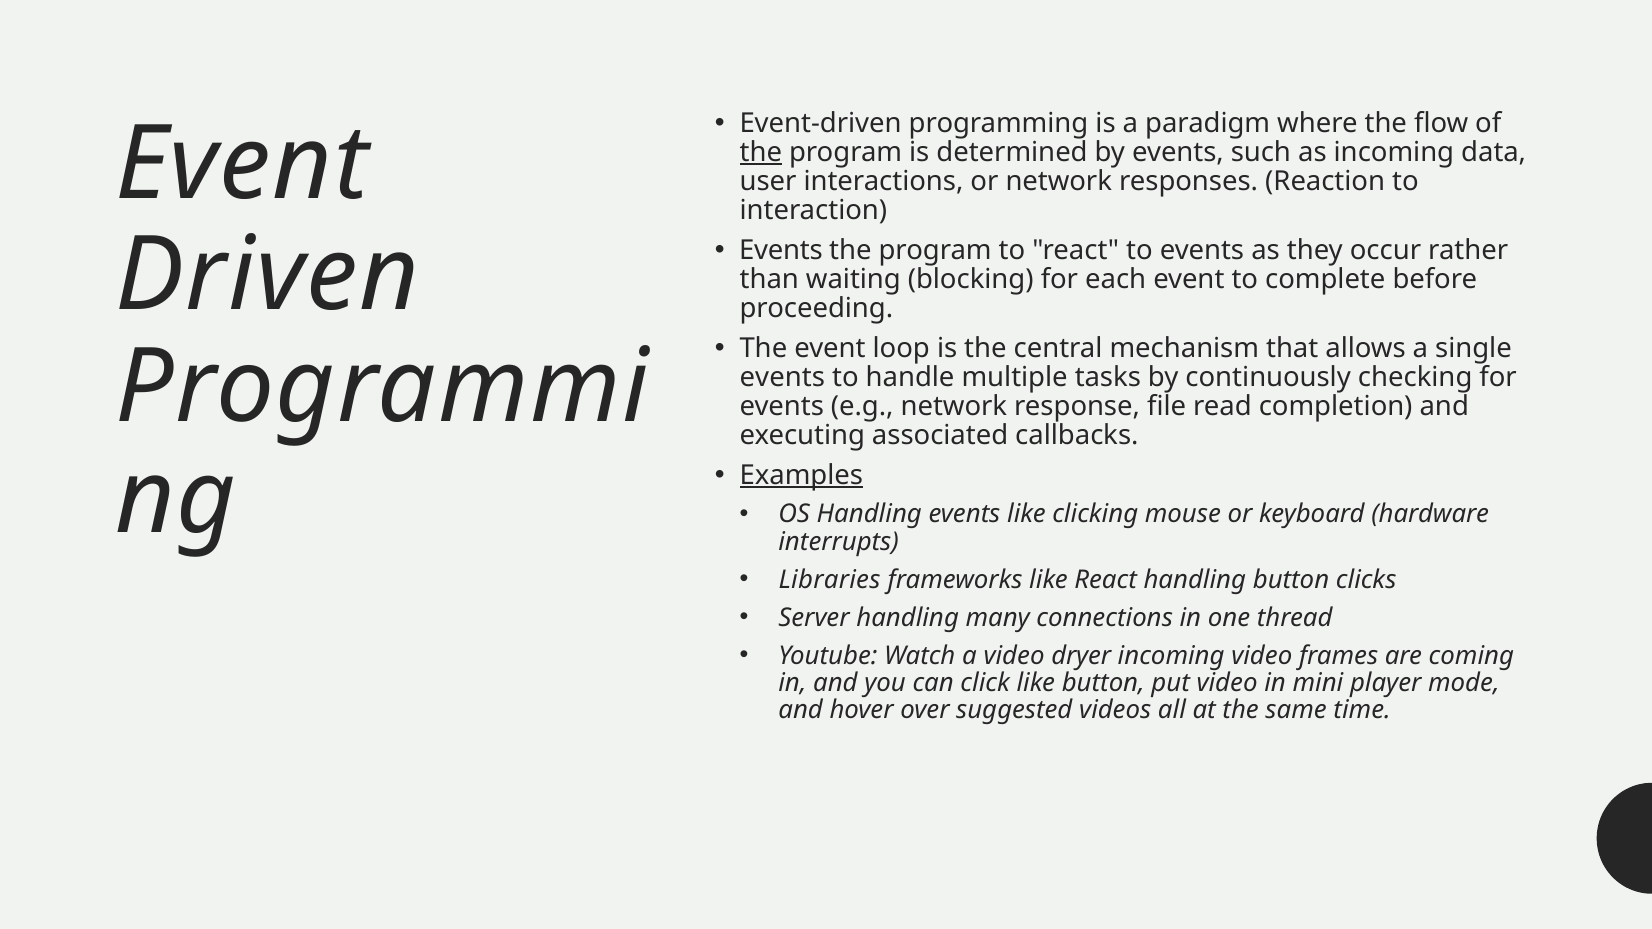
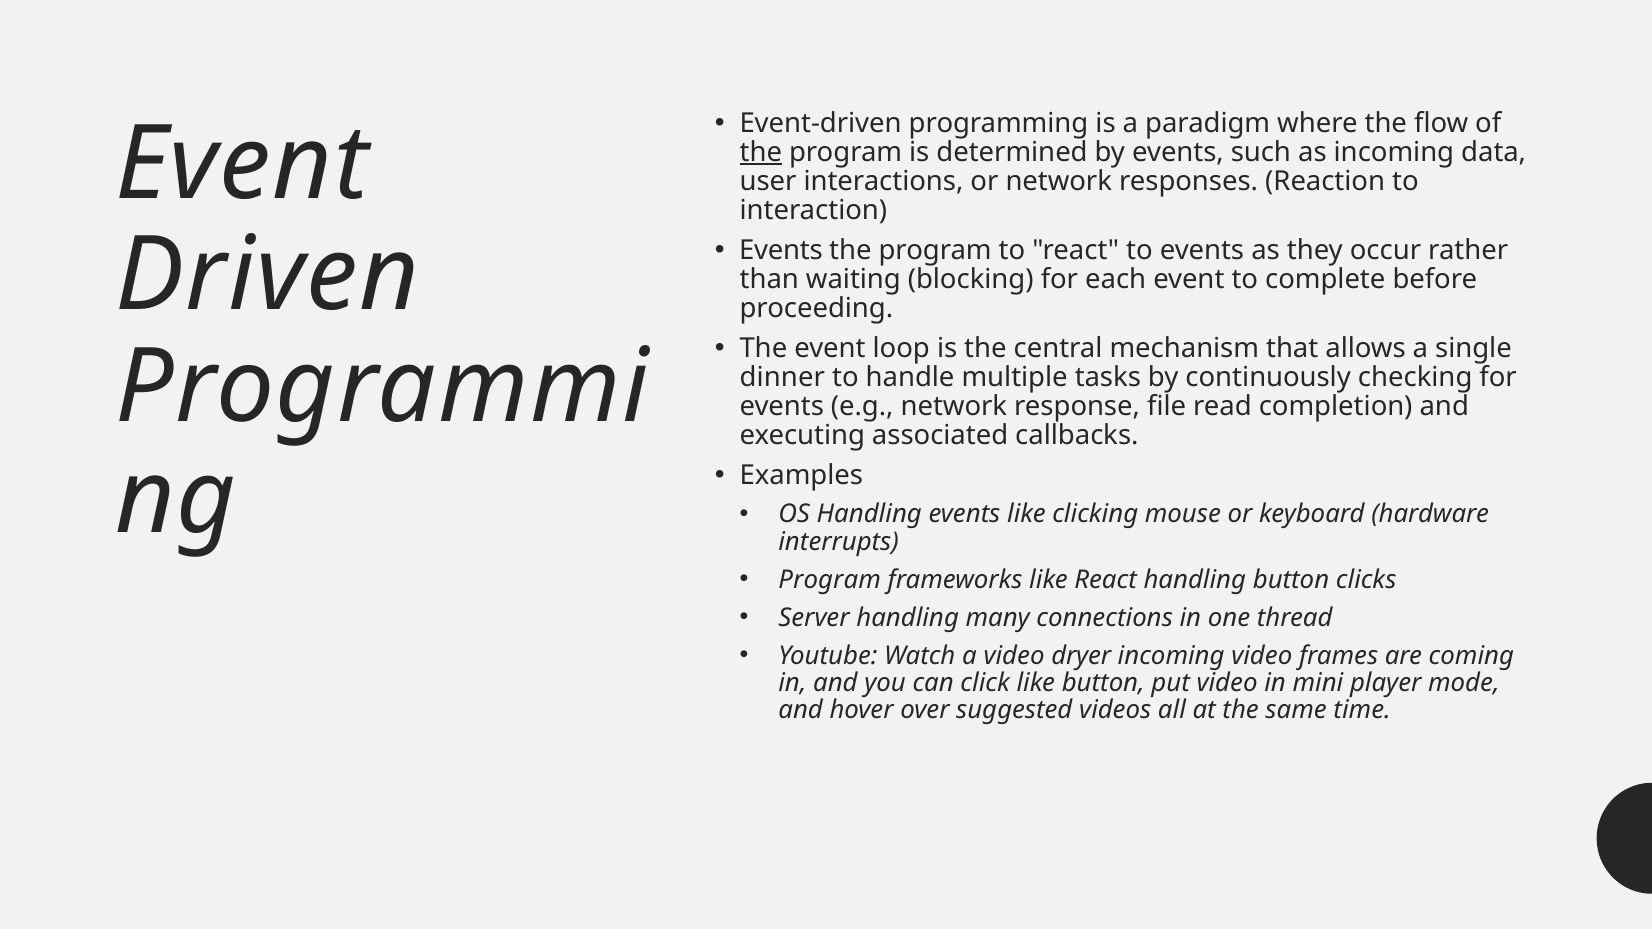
events at (782, 377): events -> dinner
Examples underline: present -> none
Libraries at (830, 580): Libraries -> Program
